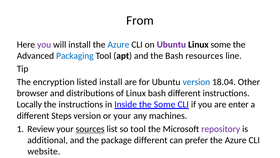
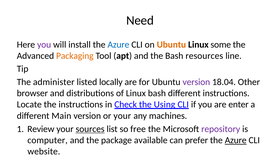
From at (140, 20): From -> Need
Ubuntu at (171, 44) colour: purple -> orange
Packaging colour: blue -> orange
encryption at (54, 82): encryption -> administer
listed install: install -> locally
version at (196, 82) colour: blue -> purple
Locally: Locally -> Locate
Inside: Inside -> Check
the Some: Some -> Using
different Steps: Steps -> Main
so tool: tool -> free
additional: additional -> computer
package different: different -> available
Azure at (236, 140) underline: none -> present
